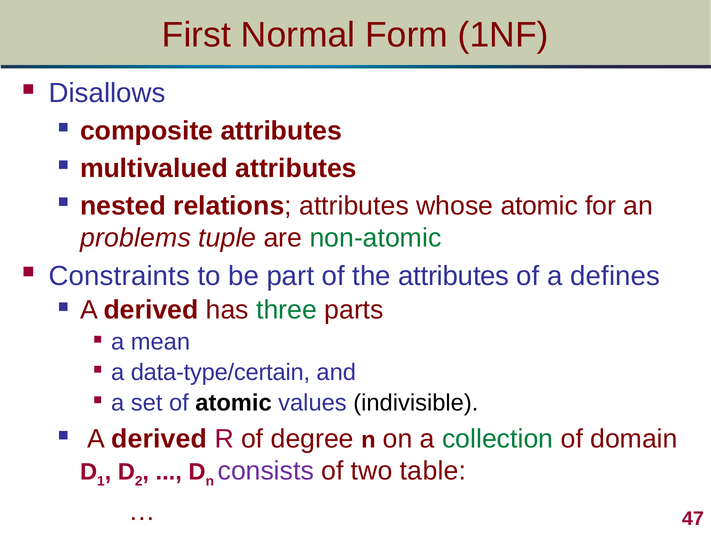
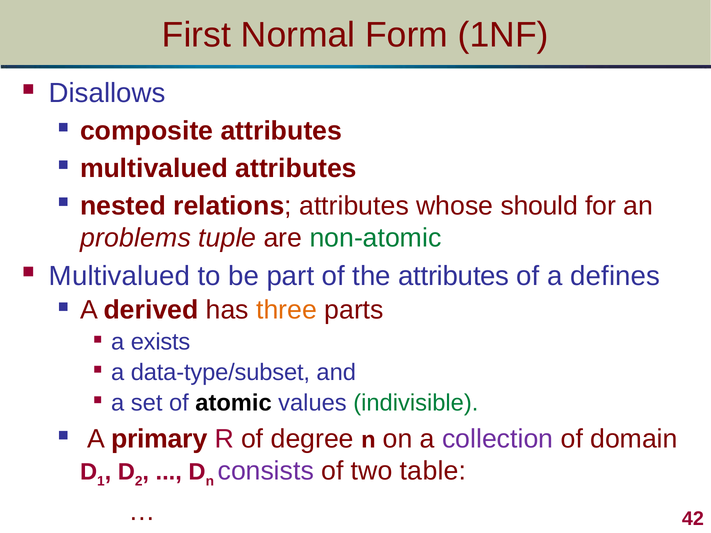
whose atomic: atomic -> should
Constraints at (119, 276): Constraints -> Multivalued
three colour: green -> orange
mean: mean -> exists
data-type/certain: data-type/certain -> data-type/subset
indivisible colour: black -> green
derived at (159, 439): derived -> primary
collection colour: green -> purple
47: 47 -> 42
